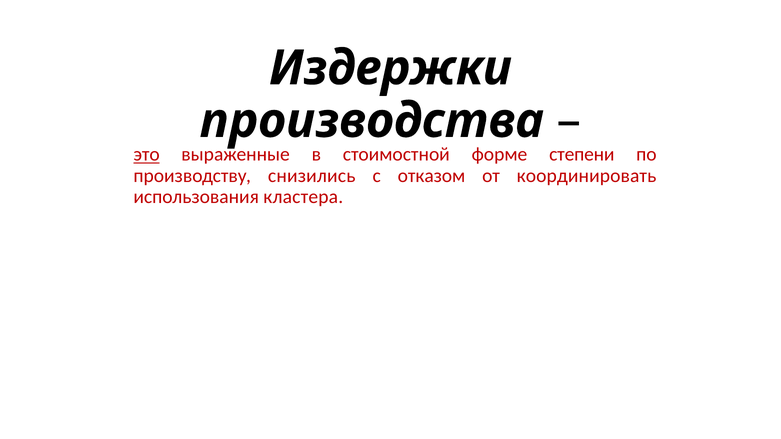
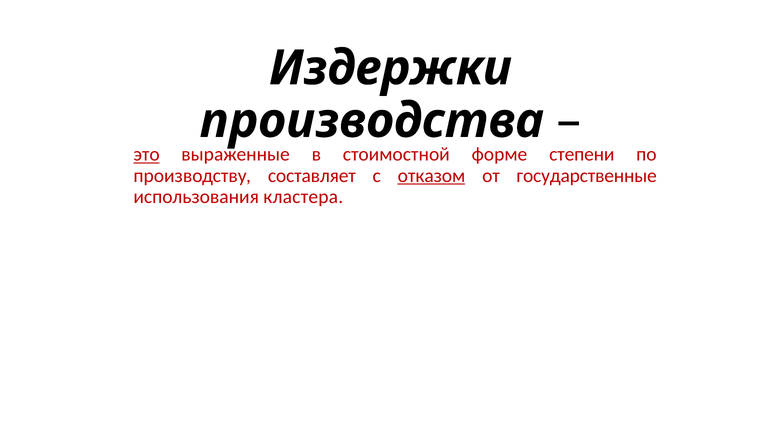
снизились: снизились -> составляет
отказом underline: none -> present
координировать: координировать -> государственные
